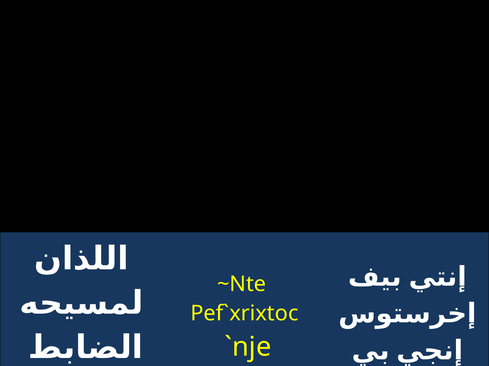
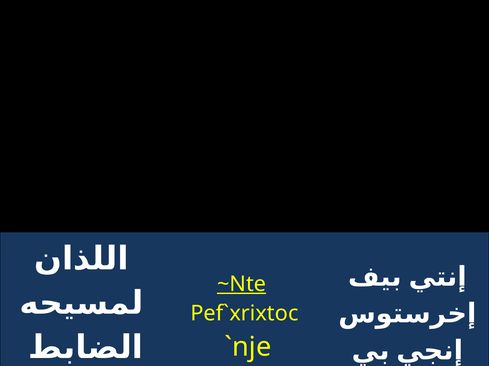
~Nte underline: none -> present
